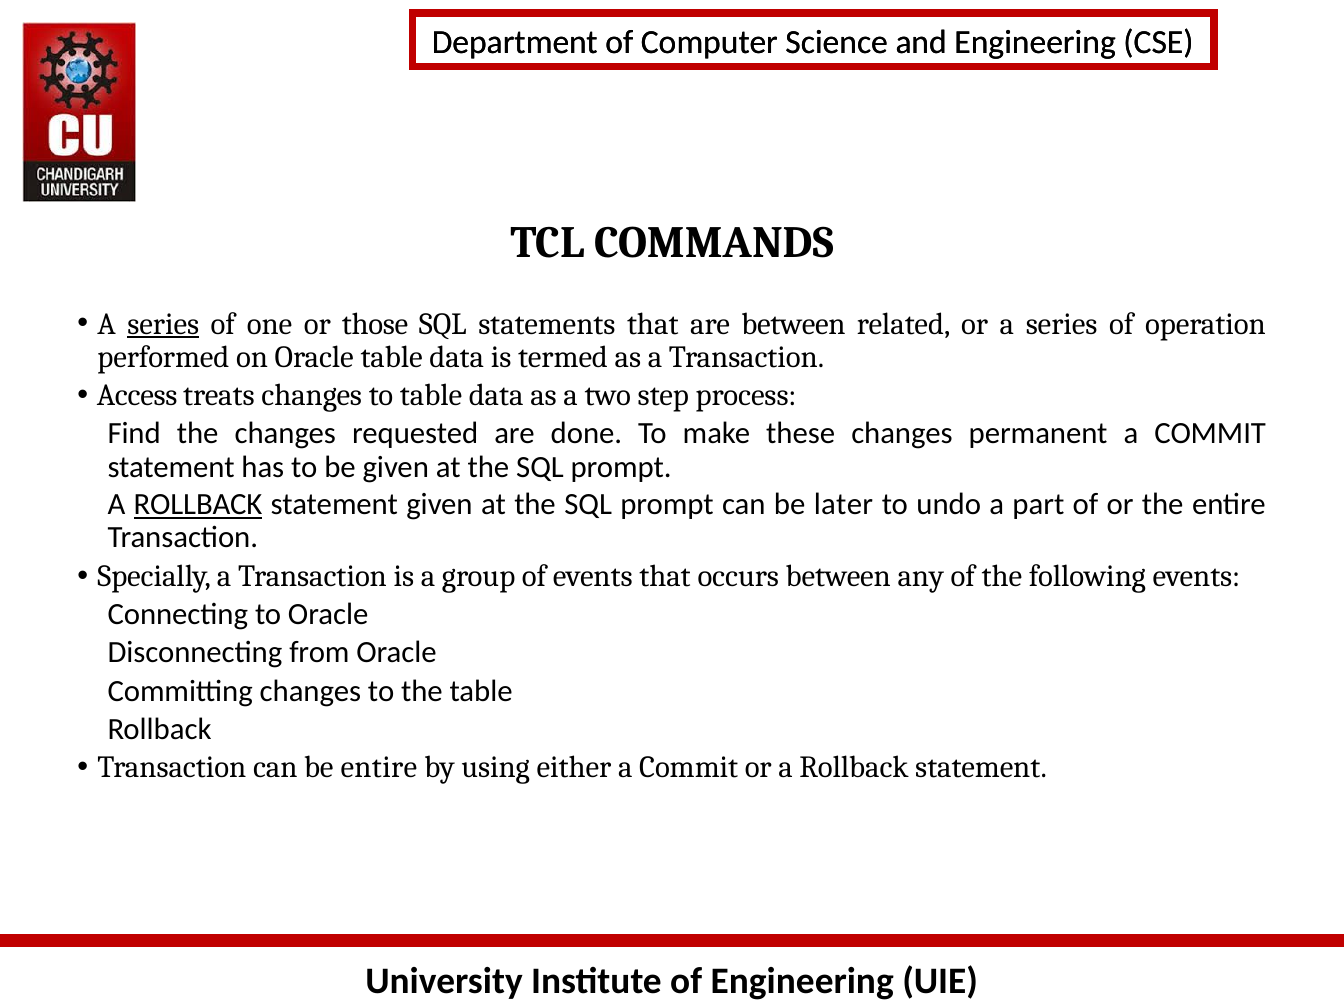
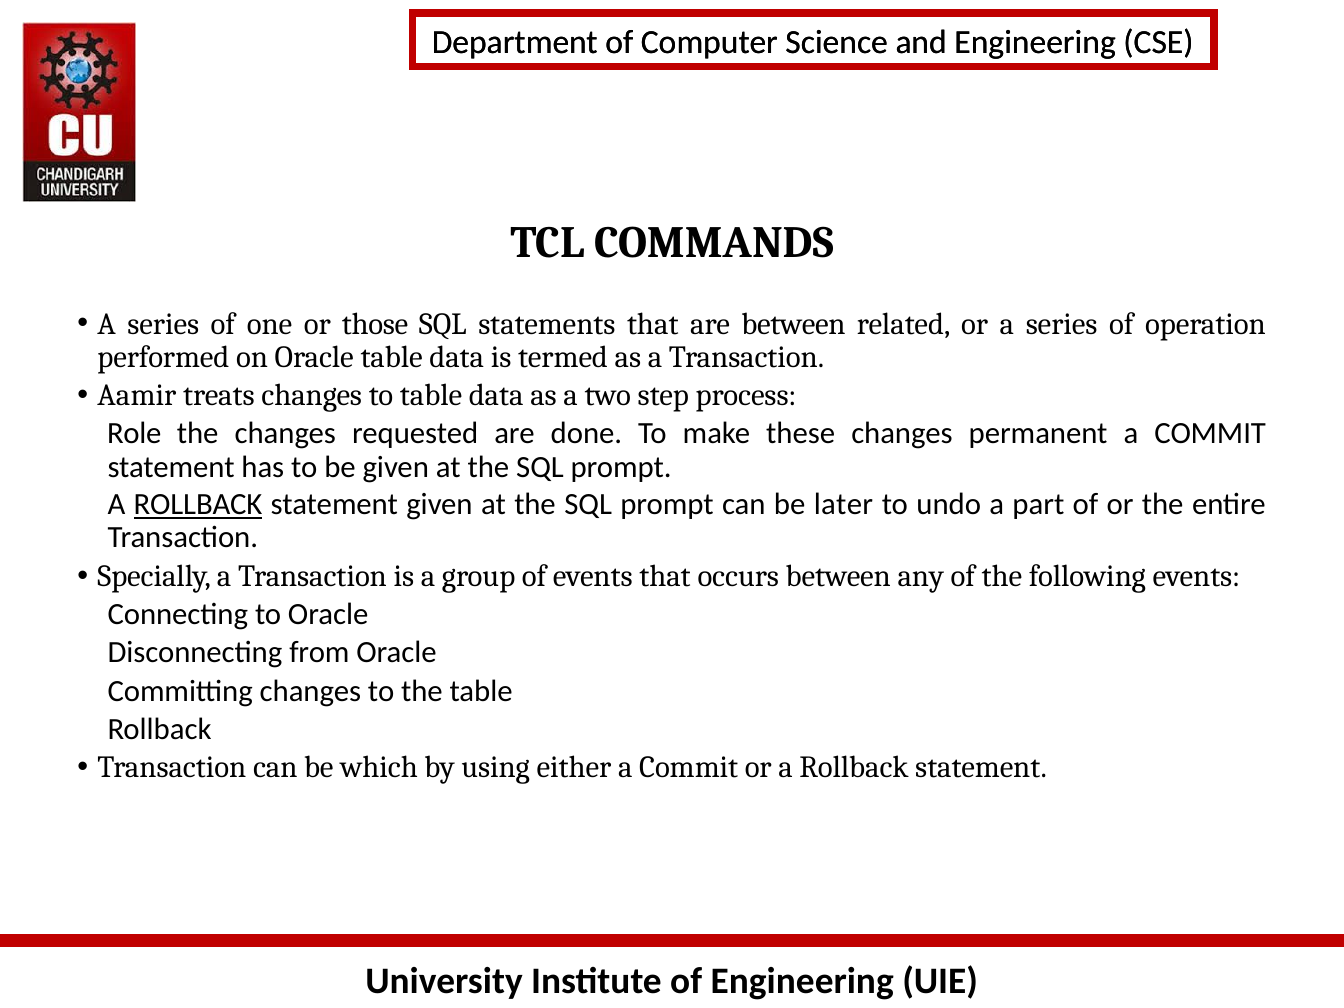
series at (163, 324) underline: present -> none
Access: Access -> Aamir
Find: Find -> Role
be entire: entire -> which
